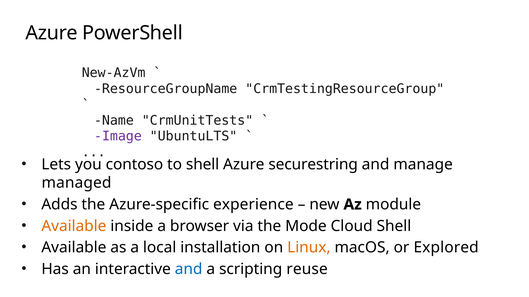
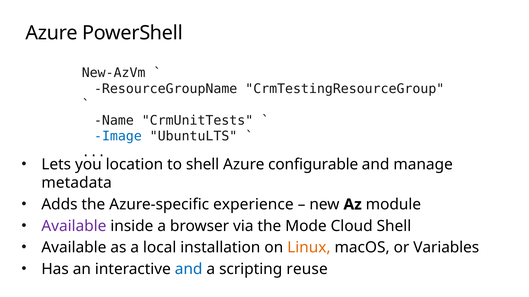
Image colour: purple -> blue
contoso: contoso -> location
securestring: securestring -> configurable
managed: managed -> metadata
Available at (74, 226) colour: orange -> purple
Explored: Explored -> Variables
